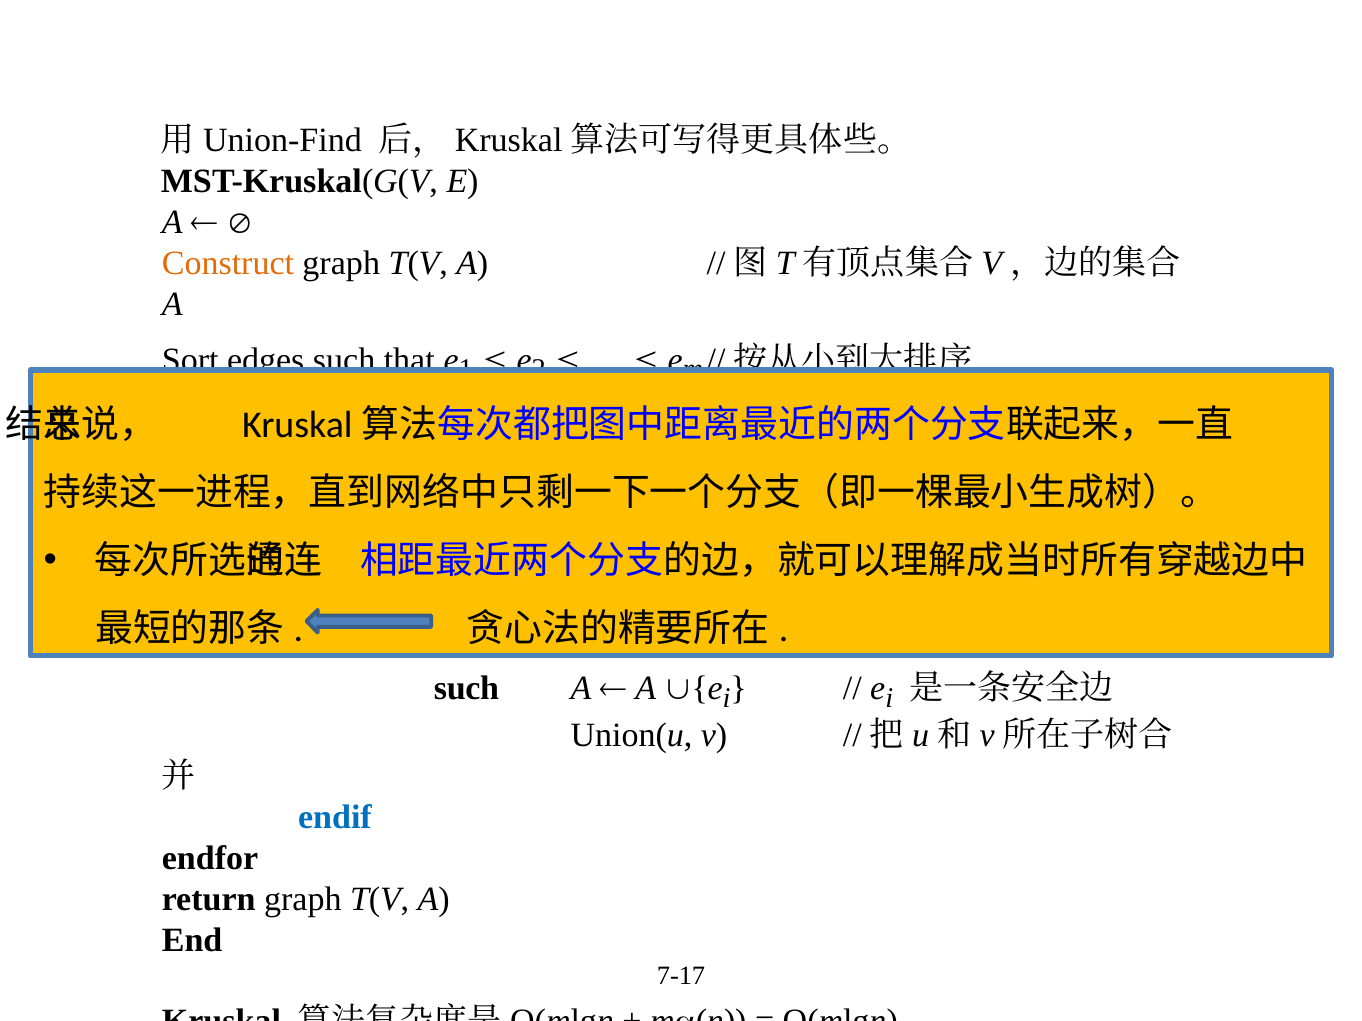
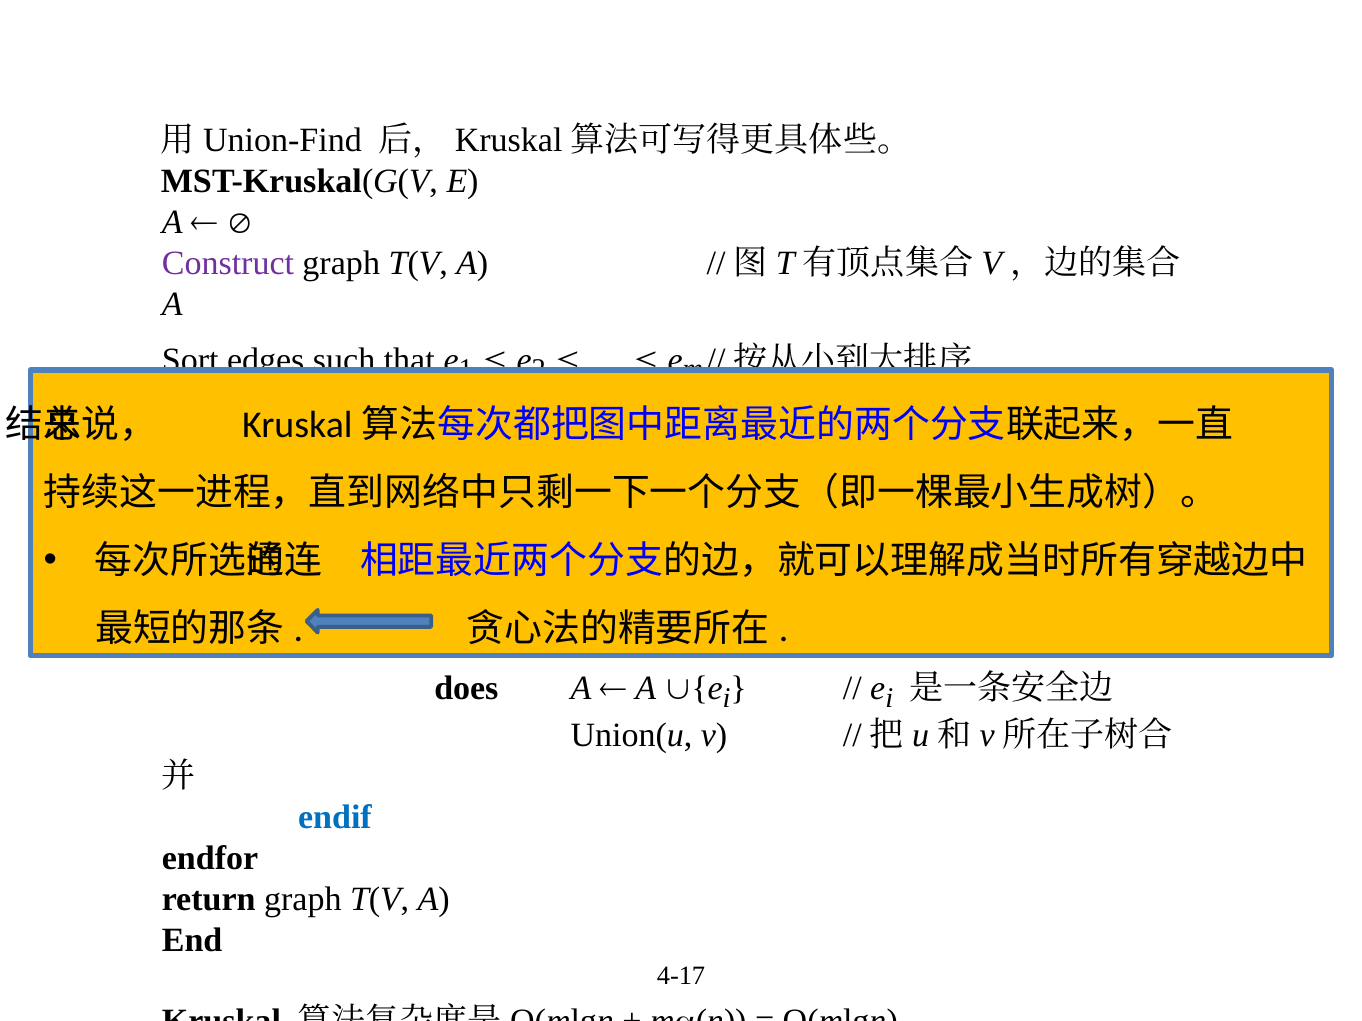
Construct colour: orange -> purple
such at (467, 689): such -> does
7-17: 7-17 -> 4-17
